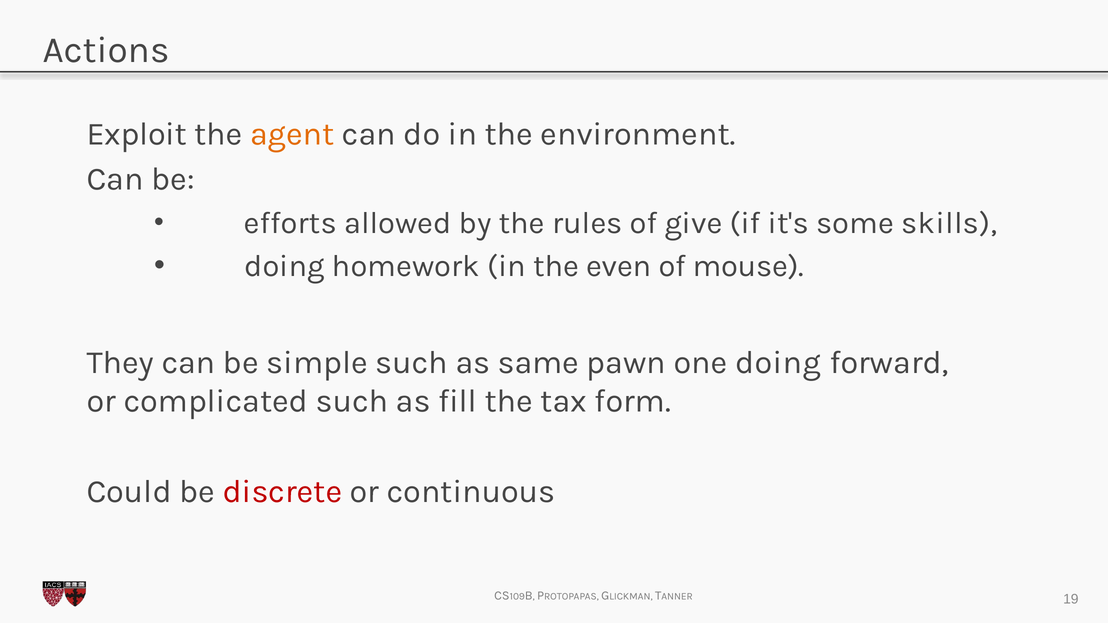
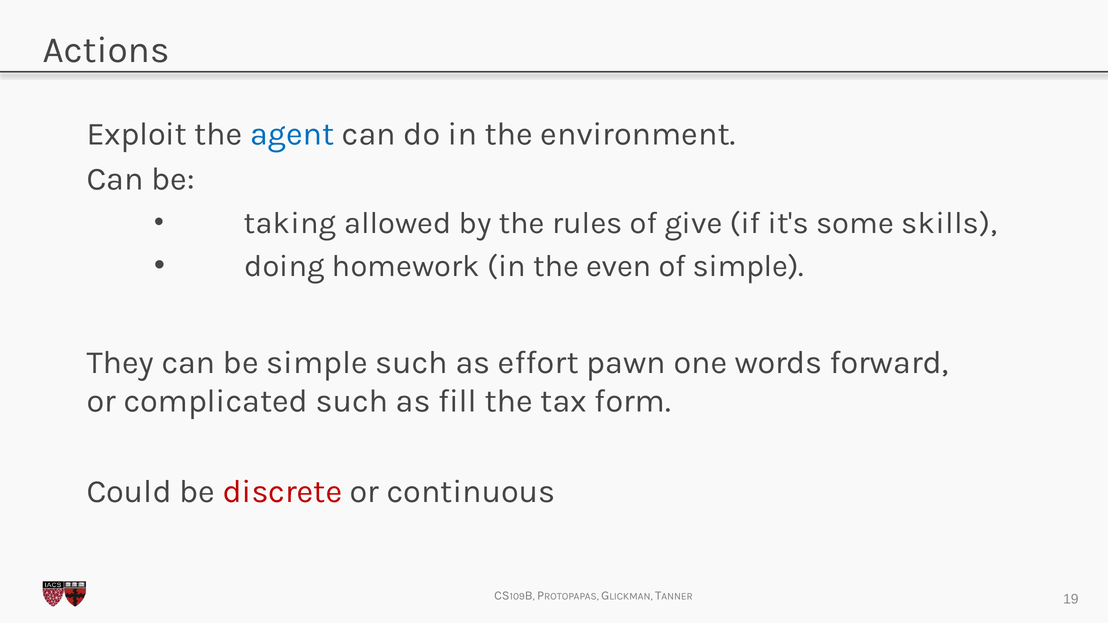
agent colour: orange -> blue
efforts: efforts -> taking
of mouse: mouse -> simple
same: same -> effort
one doing: doing -> words
